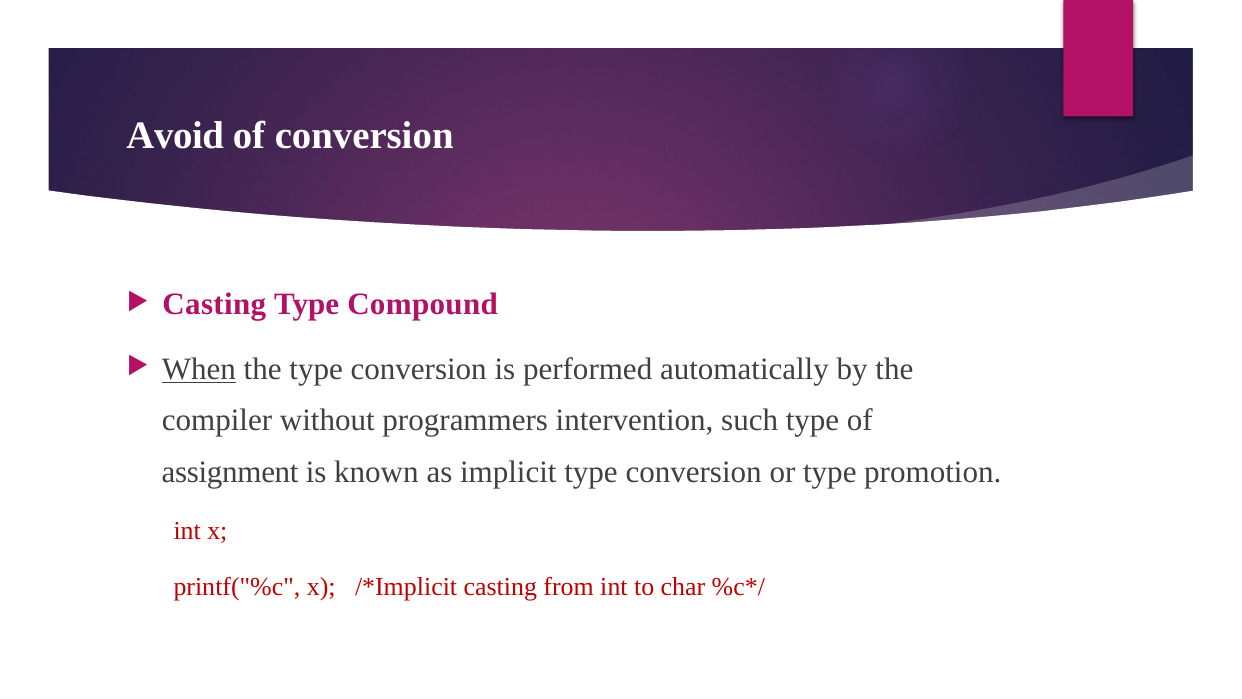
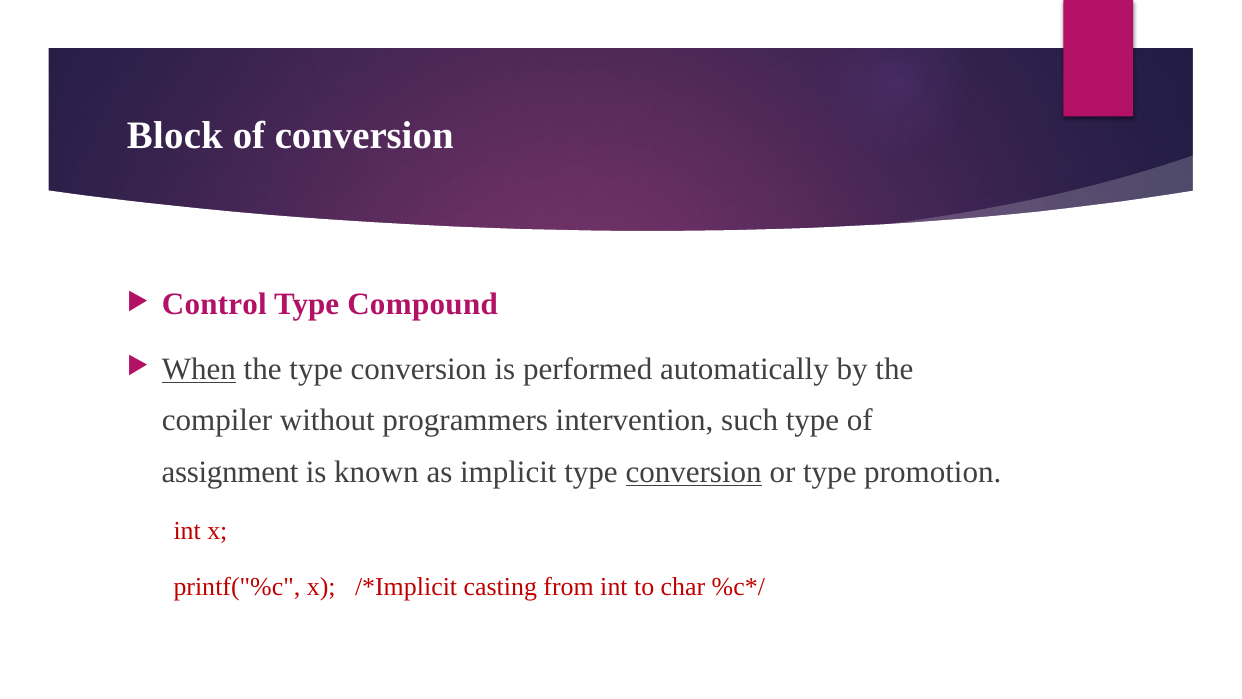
Avoid: Avoid -> Block
Casting at (214, 304): Casting -> Control
conversion at (694, 472) underline: none -> present
